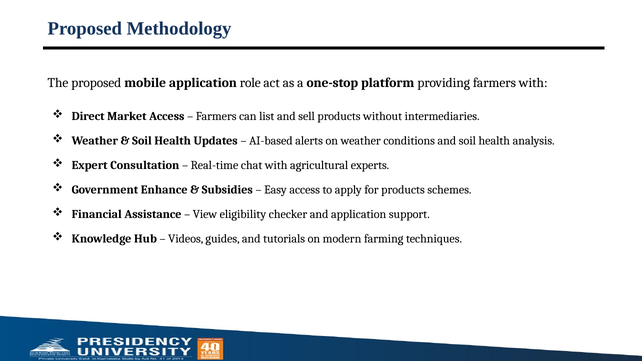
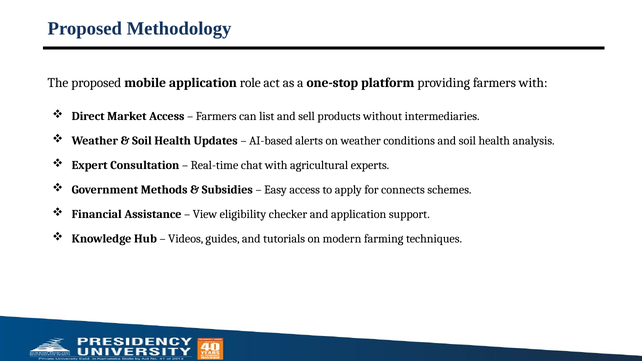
Enhance: Enhance -> Methods
for products: products -> connects
